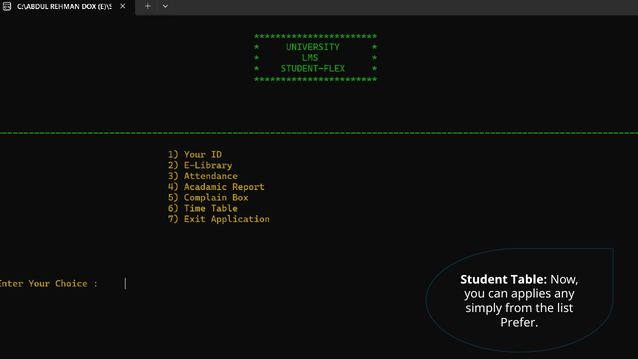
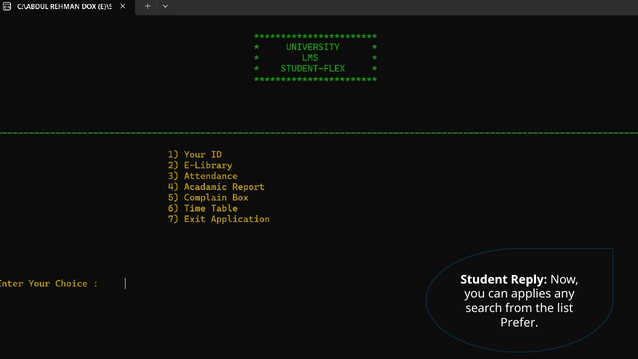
Table: Table -> Reply
simply: simply -> search
